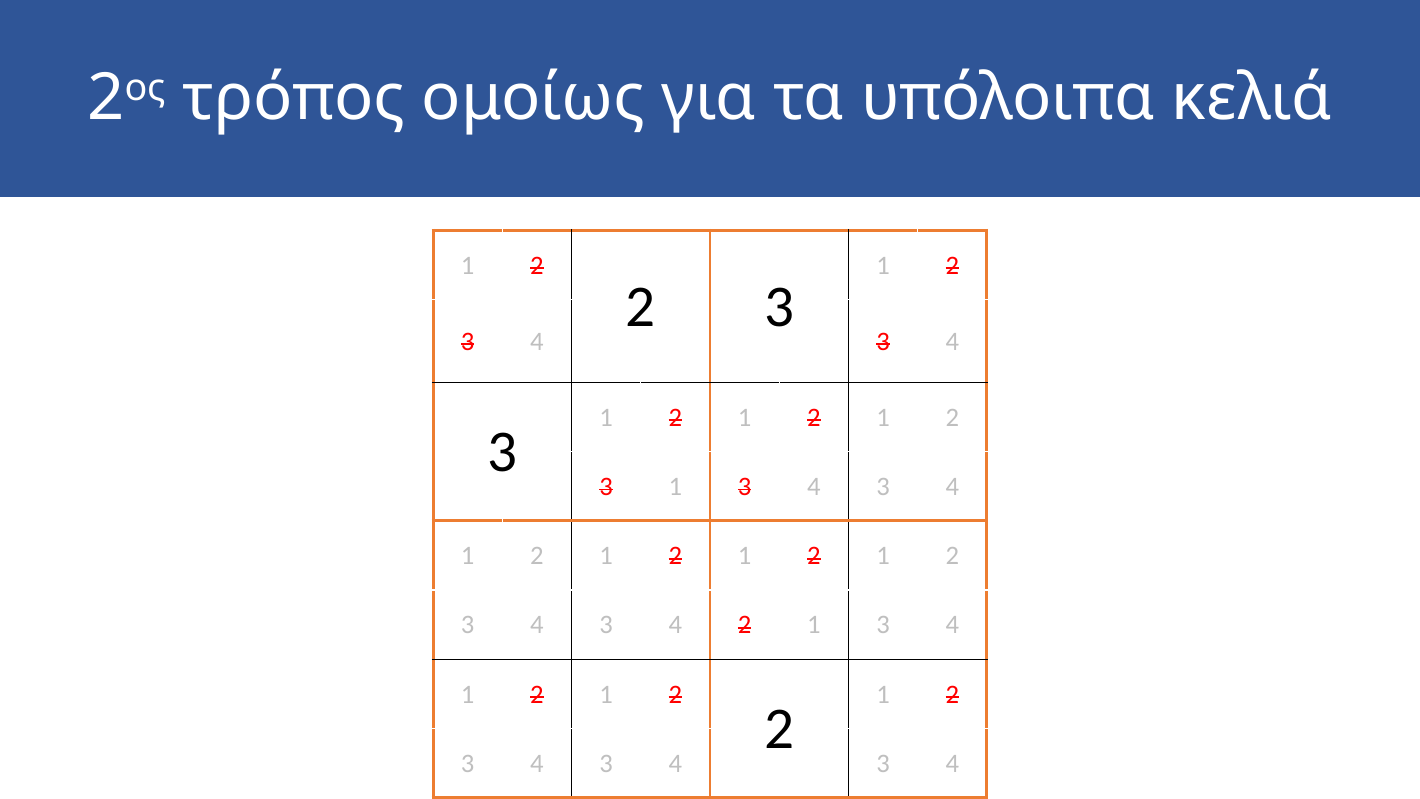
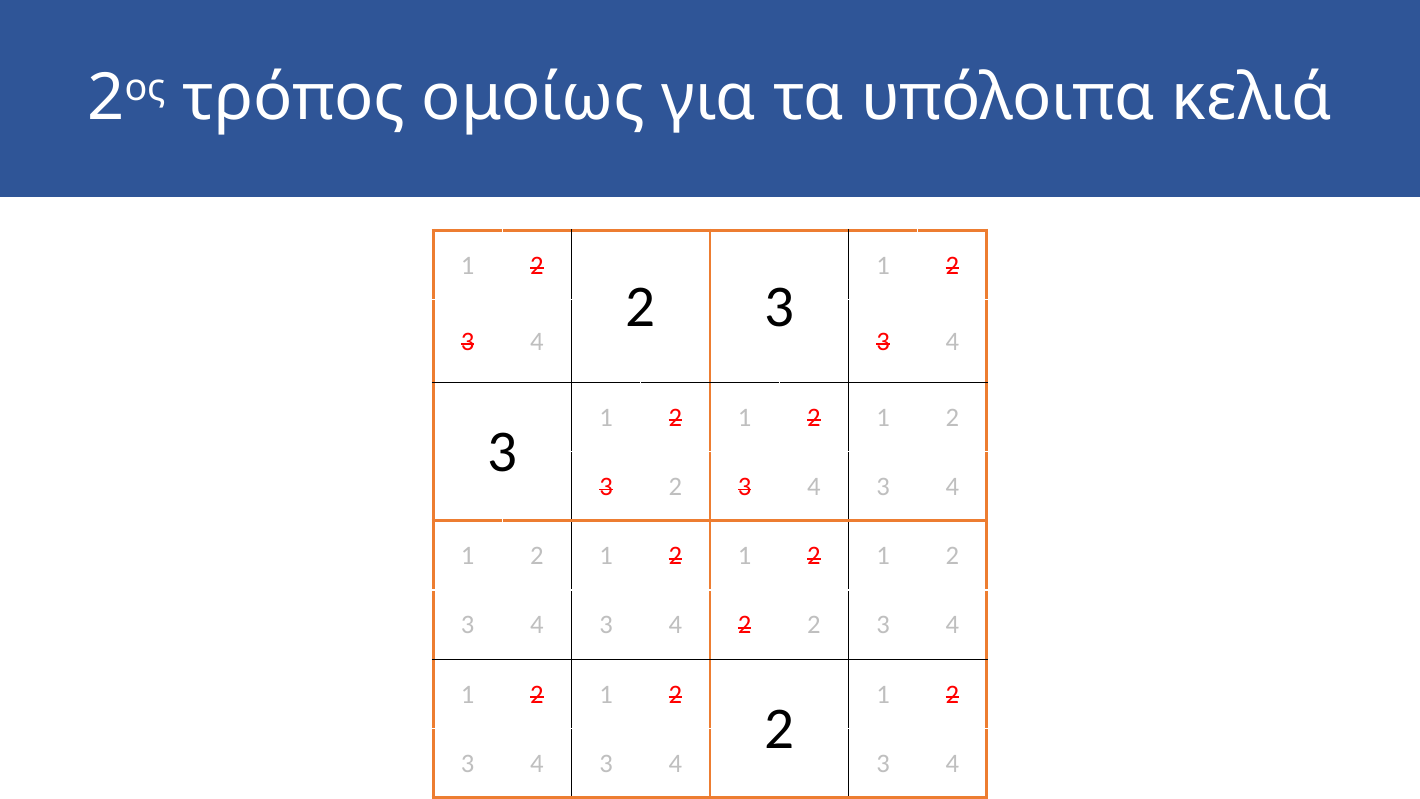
1 at (675, 486): 1 -> 2
4 2 1: 1 -> 2
